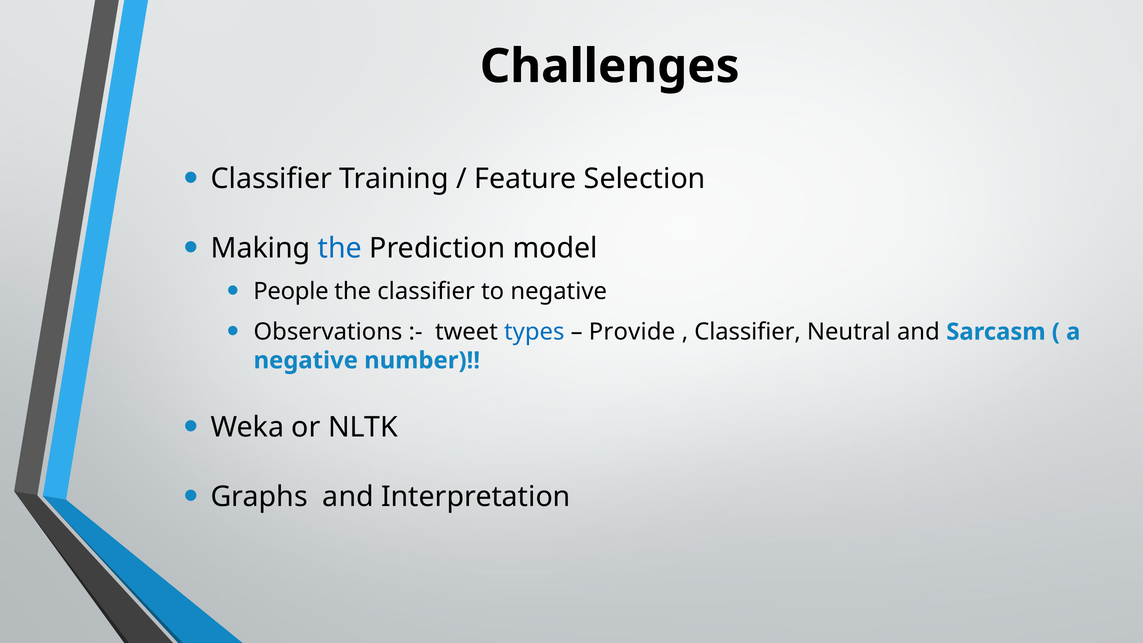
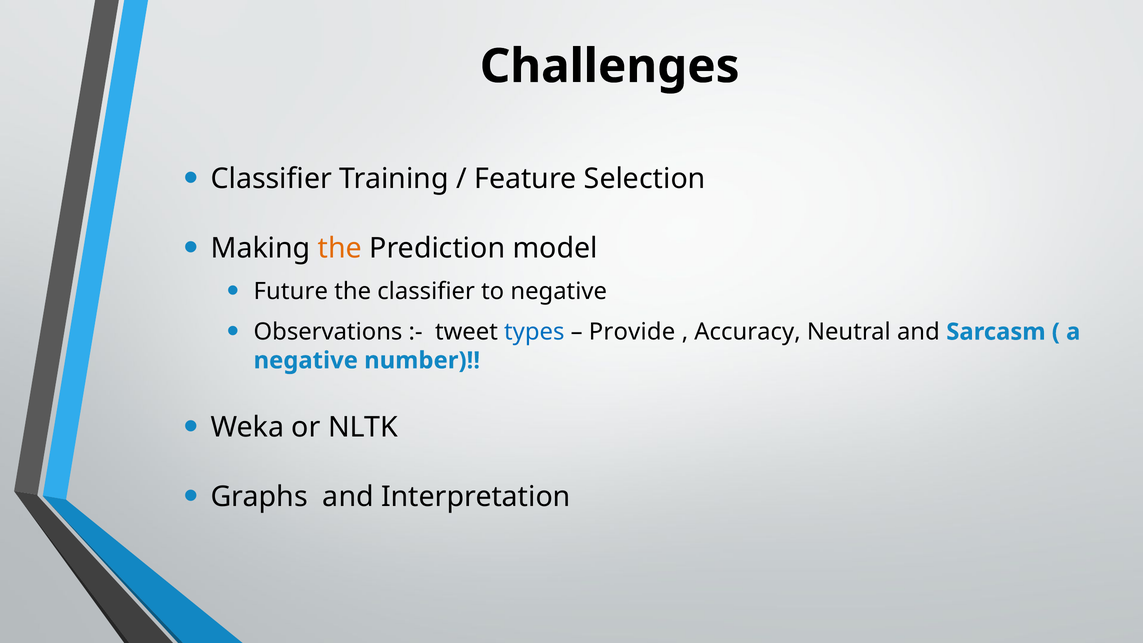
the at (340, 248) colour: blue -> orange
People: People -> Future
Classifier at (748, 332): Classifier -> Accuracy
